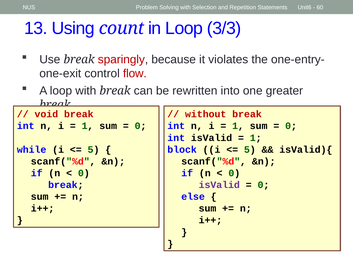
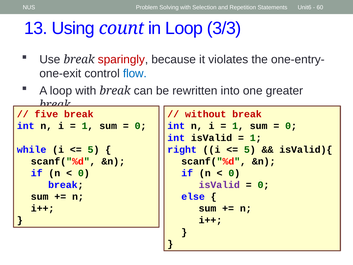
flow colour: red -> blue
void: void -> five
block: block -> right
